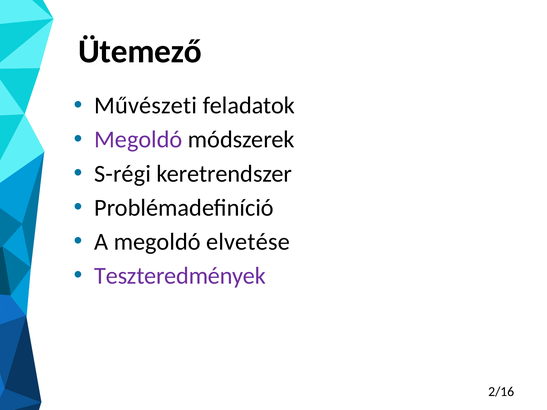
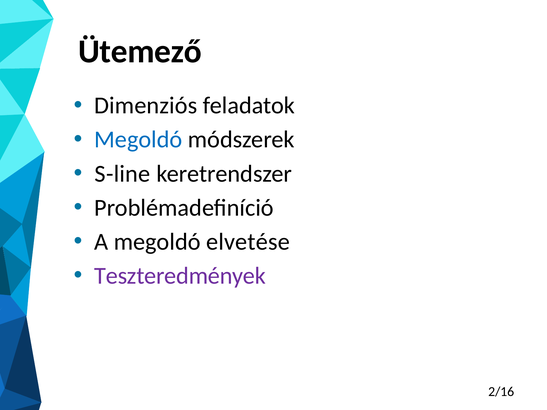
Művészeti: Művészeti -> Dimenziós
Megoldó at (138, 140) colour: purple -> blue
S-régi: S-régi -> S-line
